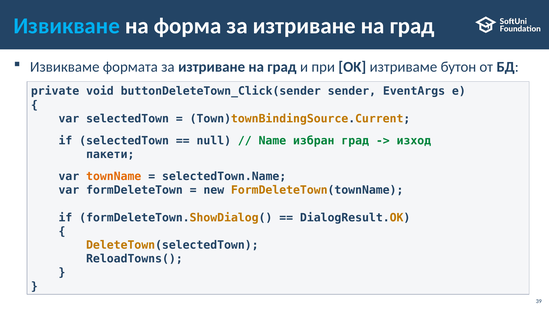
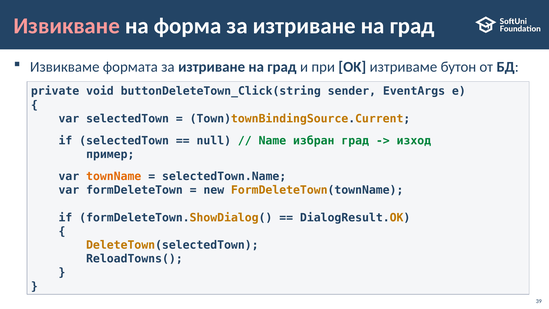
Извикване colour: light blue -> pink
buttonDeleteTown_Click(sender: buttonDeleteTown_Click(sender -> buttonDeleteTown_Click(string
пакети: пакети -> пример
